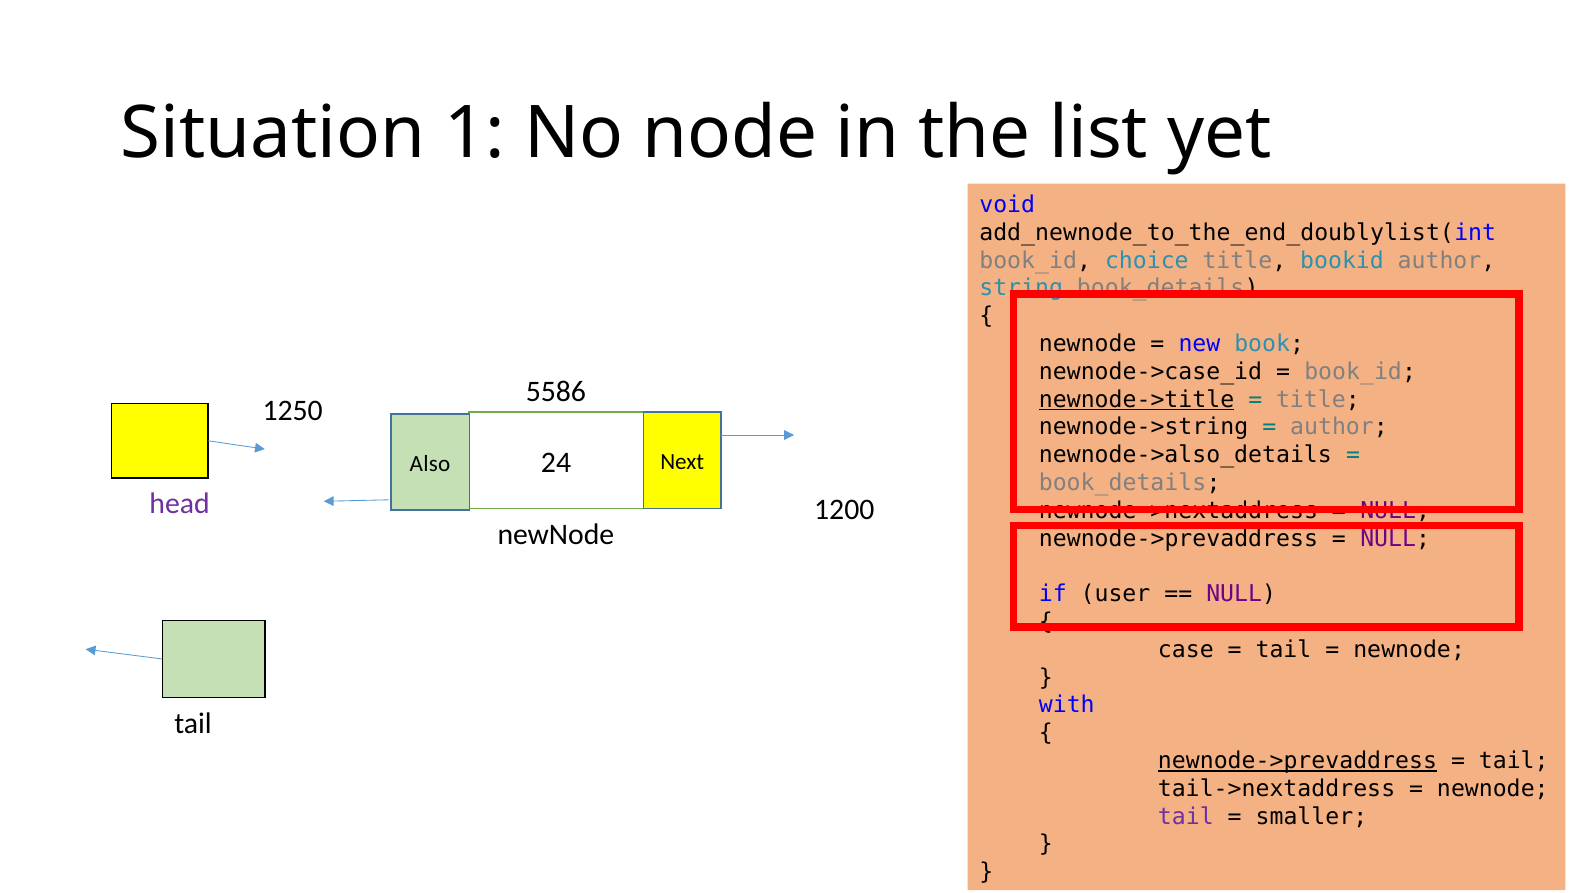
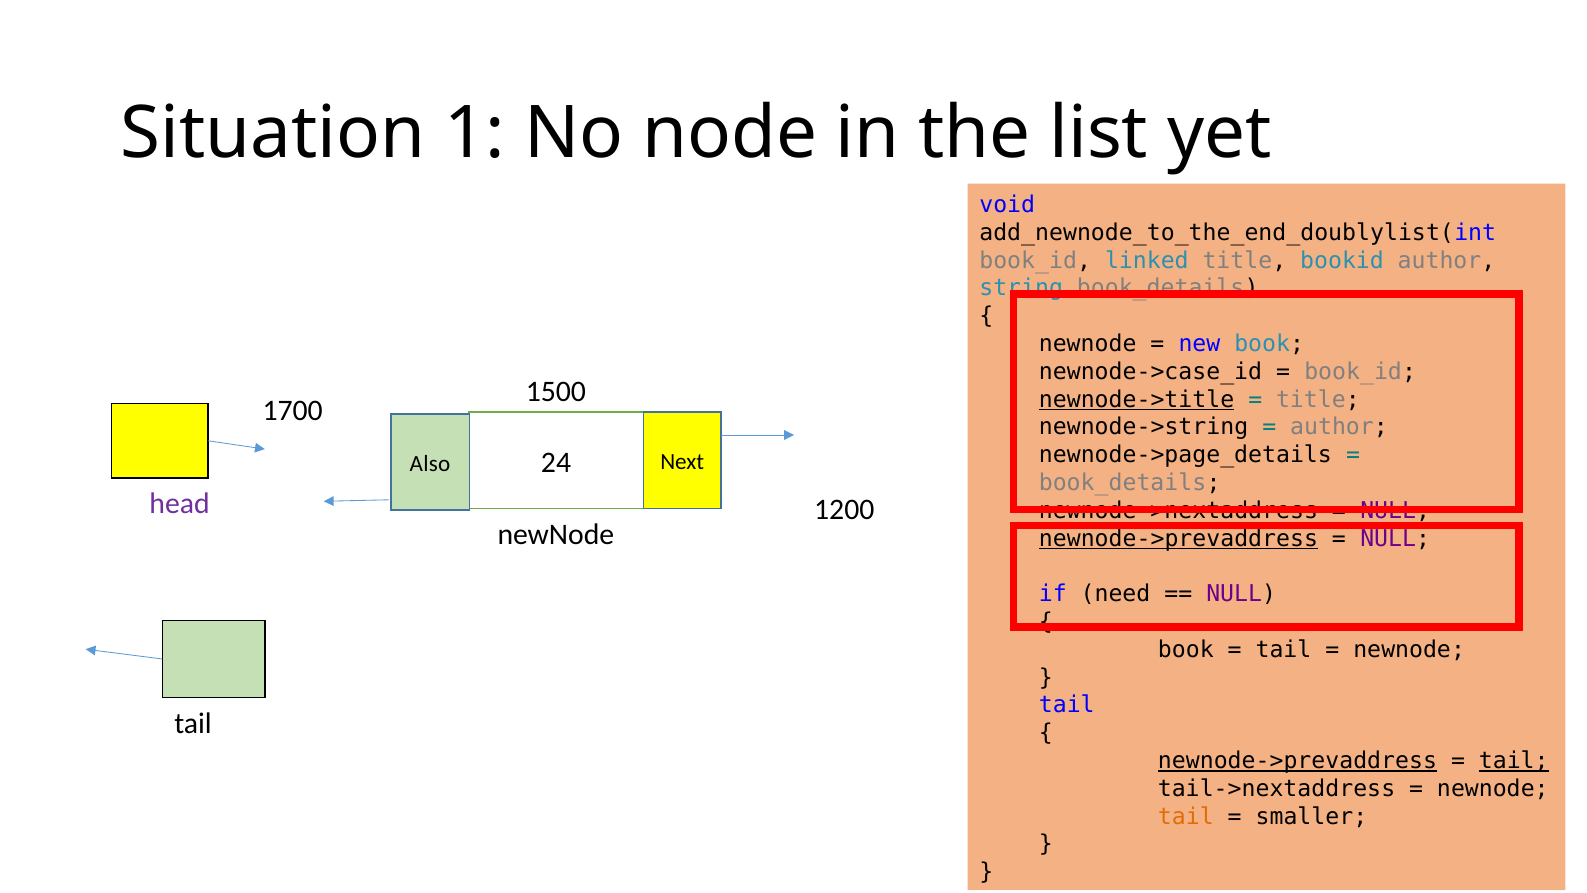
choice: choice -> linked
5586: 5586 -> 1500
1250: 1250 -> 1700
newnode->also_details: newnode->also_details -> newnode->page_details
newnode->prevaddress at (1178, 538) underline: none -> present
user: user -> need
case at (1186, 649): case -> book
with at (1067, 705): with -> tail
tail at (1514, 761) underline: none -> present
tail at (1186, 816) colour: purple -> orange
